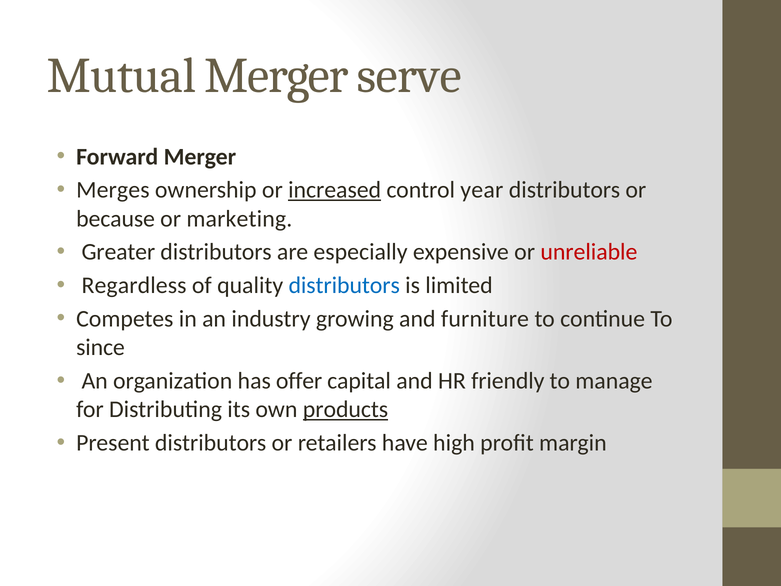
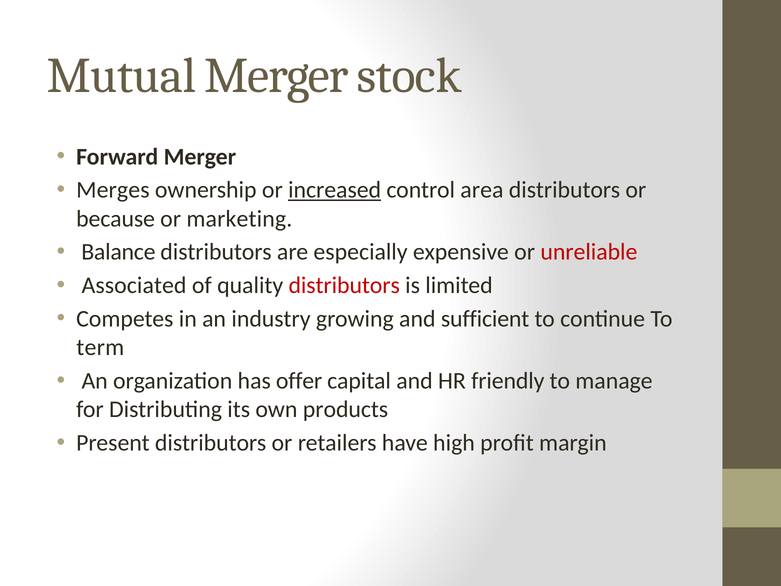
serve: serve -> stock
year: year -> area
Greater: Greater -> Balance
Regardless: Regardless -> Associated
distributors at (344, 285) colour: blue -> red
furniture: furniture -> sufficient
since: since -> term
products underline: present -> none
